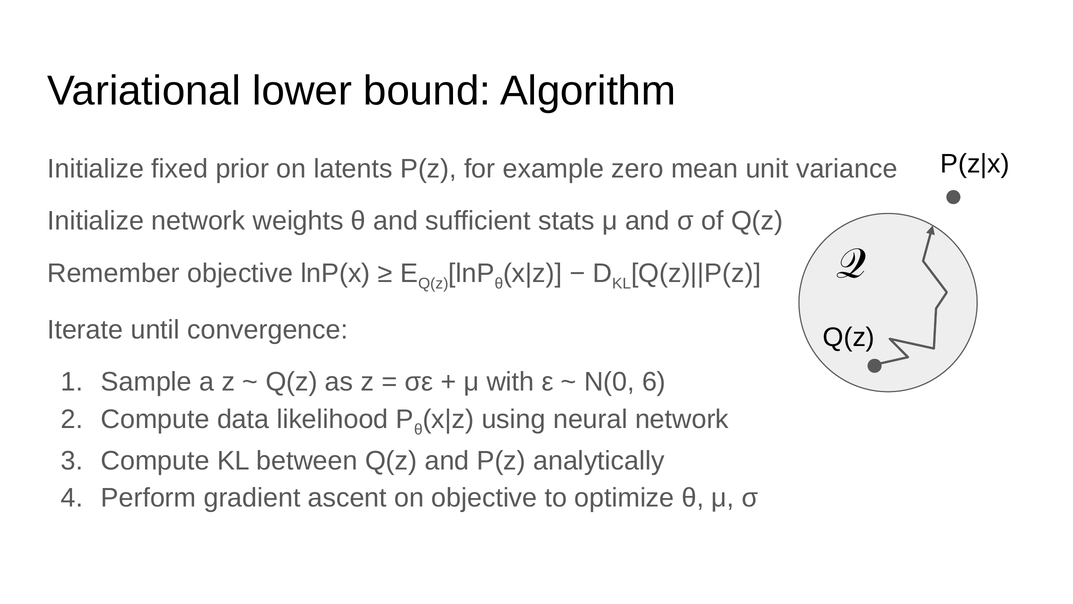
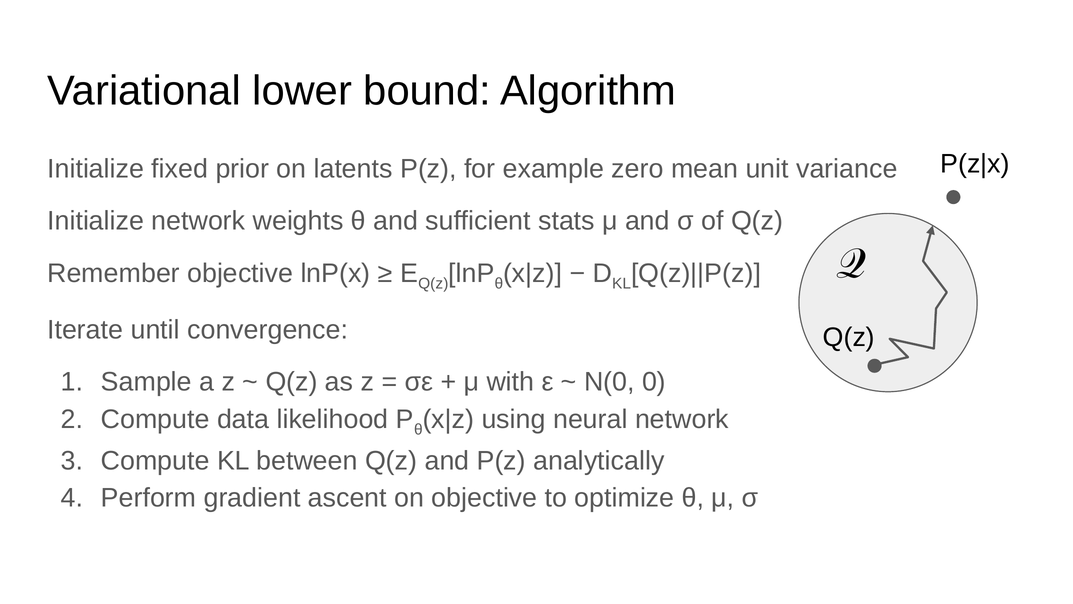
6: 6 -> 0
